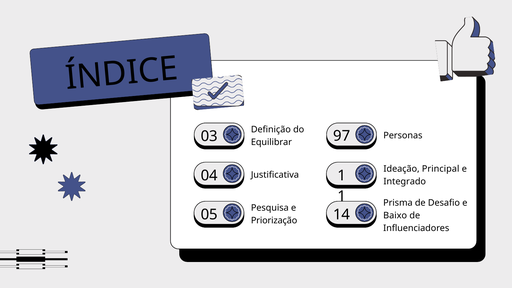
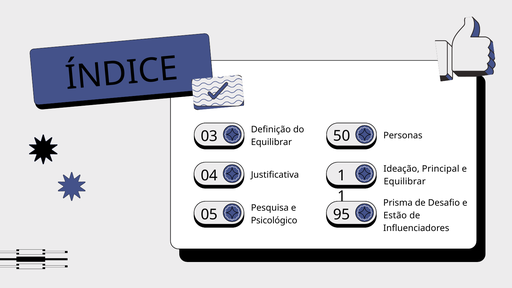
97: 97 -> 50
Integrado at (405, 181): Integrado -> Equilibrar
14: 14 -> 95
Baixo: Baixo -> Estão
Priorização: Priorização -> Psicológico
